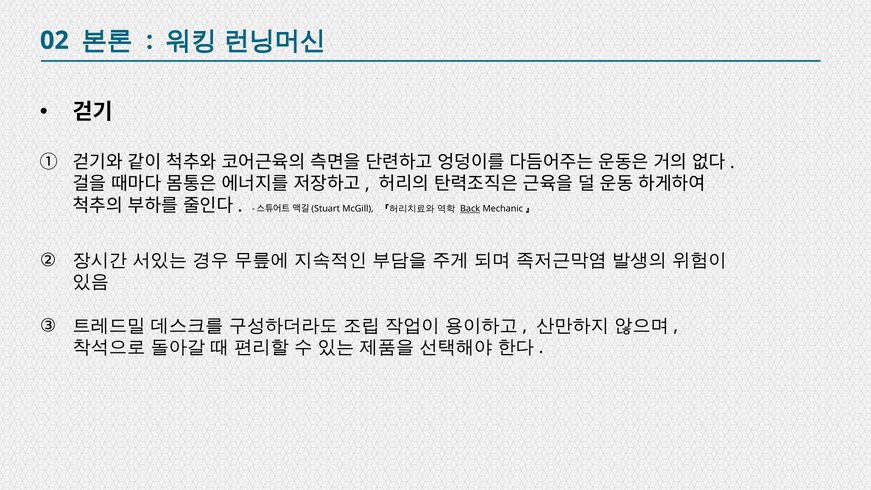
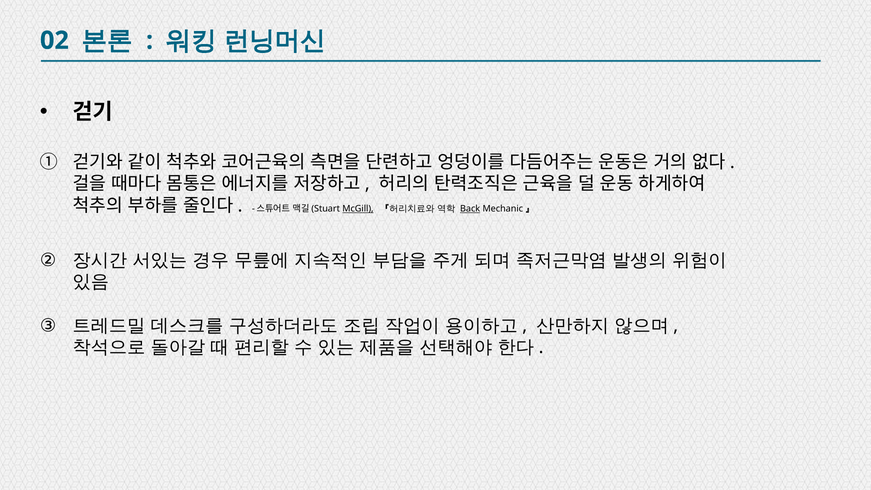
McGill underline: none -> present
